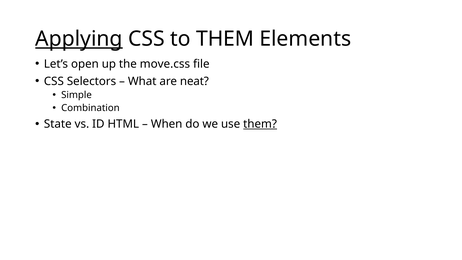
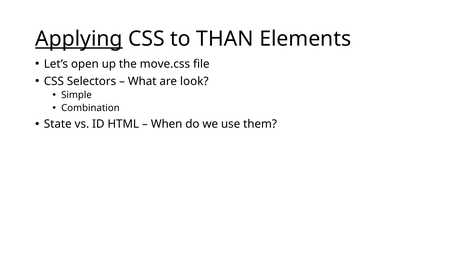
to THEM: THEM -> THAN
neat: neat -> look
them at (260, 124) underline: present -> none
